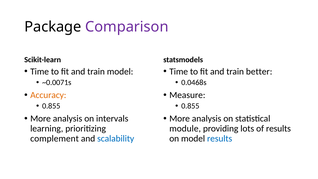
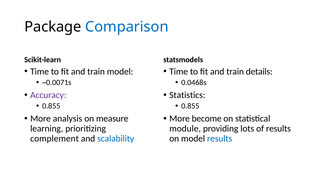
Comparison colour: purple -> blue
better: better -> details
Accuracy colour: orange -> purple
Measure: Measure -> Statistics
intervals: intervals -> measure
analysis at (207, 119): analysis -> become
